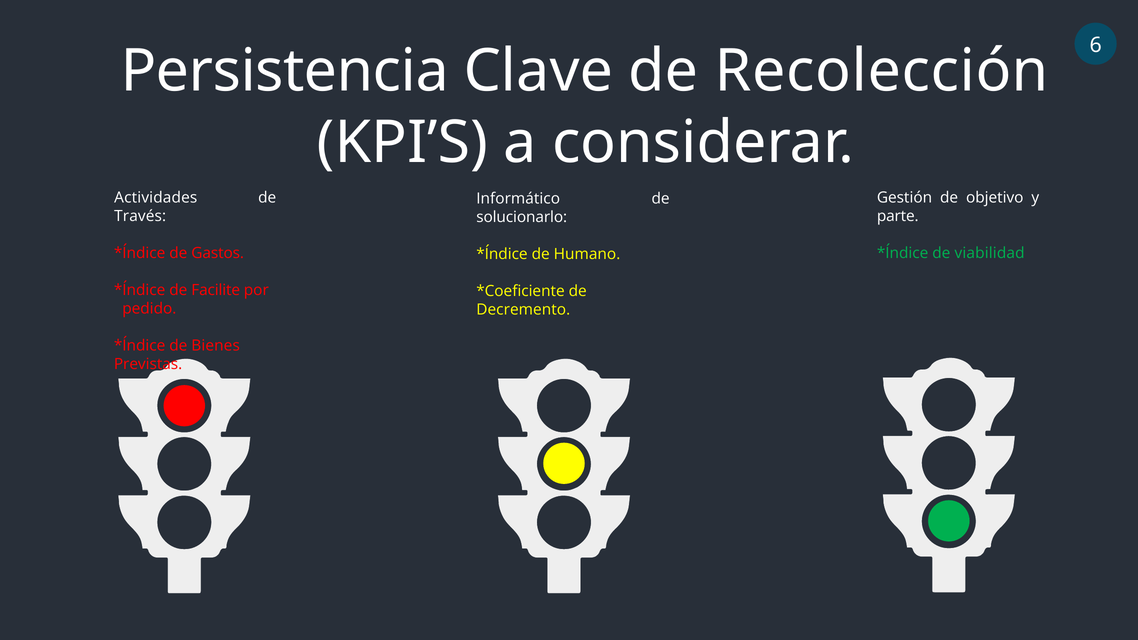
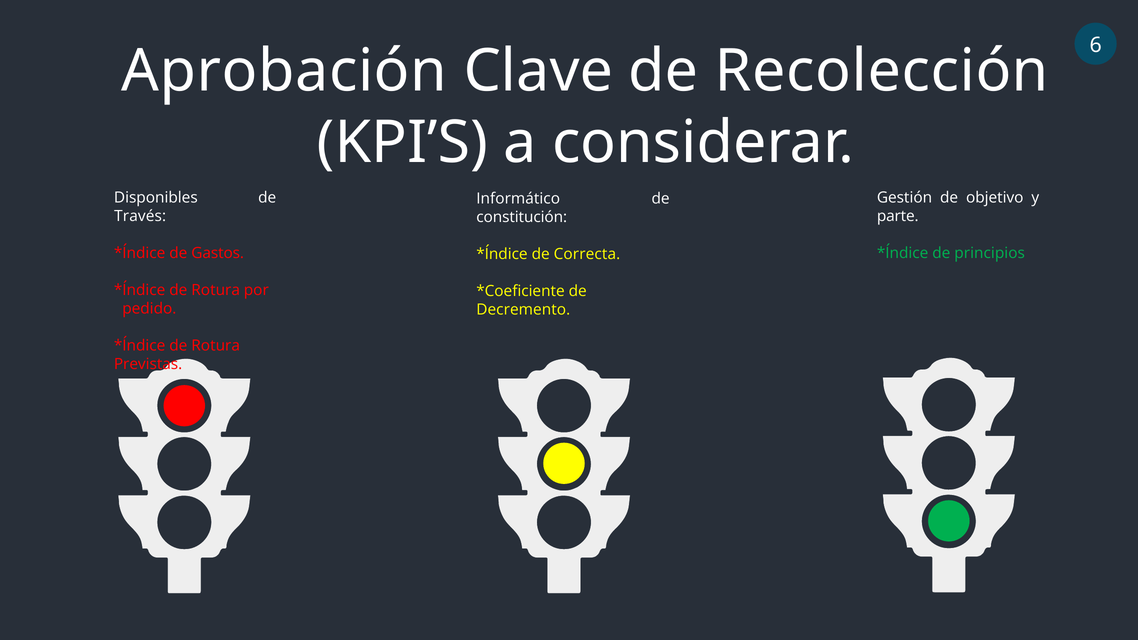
Persistencia: Persistencia -> Aprobación
Actividades: Actividades -> Disponibles
solucionarlo: solucionarlo -> constitución
viabilidad: viabilidad -> principios
Humano: Humano -> Correcta
Facilite at (216, 290): Facilite -> Rotura
Bienes at (216, 346): Bienes -> Rotura
